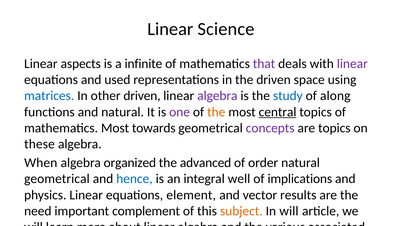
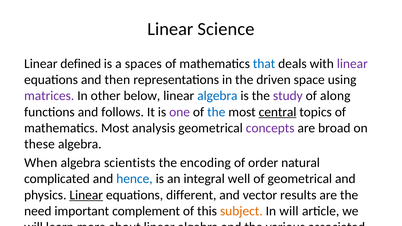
aspects: aspects -> defined
infinite: infinite -> spaces
that colour: purple -> blue
used: used -> then
matrices colour: blue -> purple
other driven: driven -> below
algebra at (217, 96) colour: purple -> blue
study colour: blue -> purple
and natural: natural -> follows
the at (216, 112) colour: orange -> blue
towards: towards -> analysis
are topics: topics -> broad
organized: organized -> scientists
advanced: advanced -> encoding
geometrical at (57, 179): geometrical -> complicated
of implications: implications -> geometrical
Linear at (86, 195) underline: none -> present
element: element -> different
